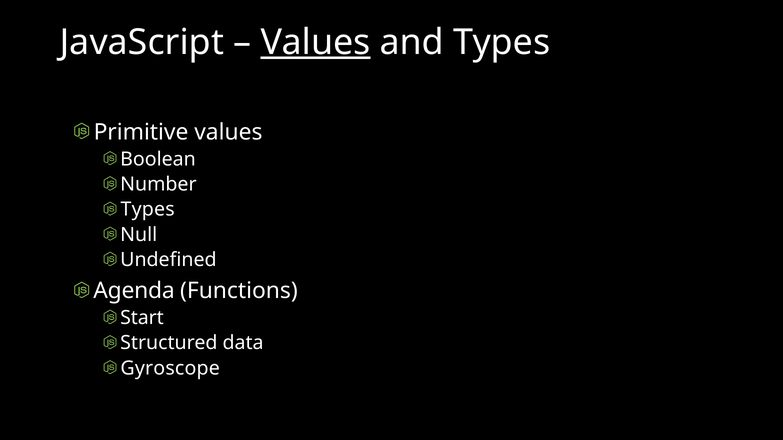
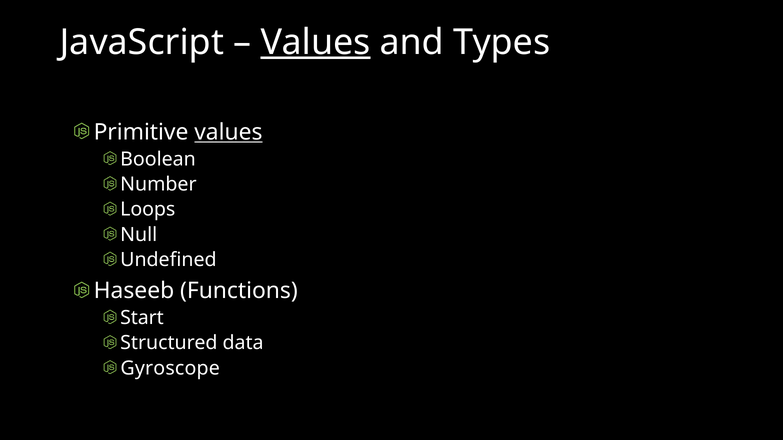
values at (228, 132) underline: none -> present
Types at (148, 210): Types -> Loops
Agenda: Agenda -> Haseeb
